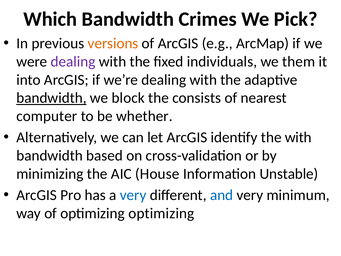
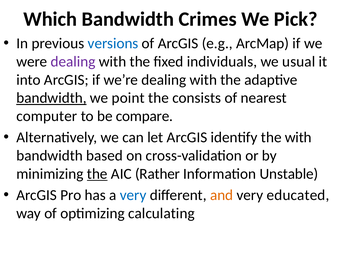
versions colour: orange -> blue
them: them -> usual
block: block -> point
whether: whether -> compare
the at (97, 174) underline: none -> present
House: House -> Rather
and colour: blue -> orange
minimum: minimum -> educated
optimizing optimizing: optimizing -> calculating
